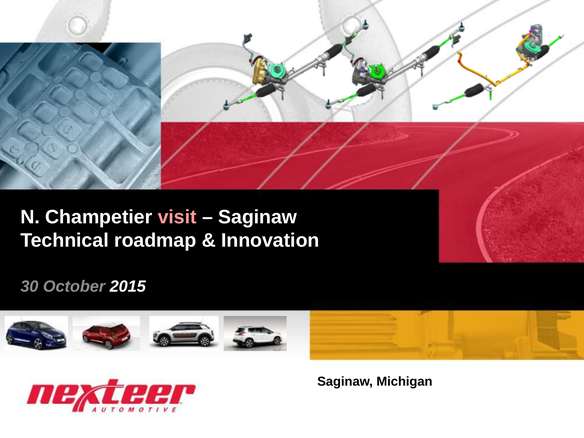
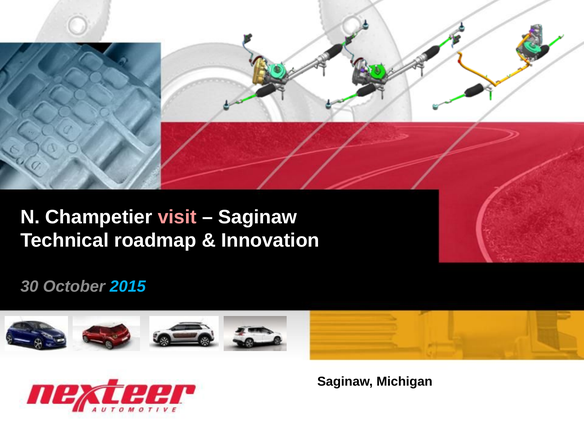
2015 colour: white -> light blue
